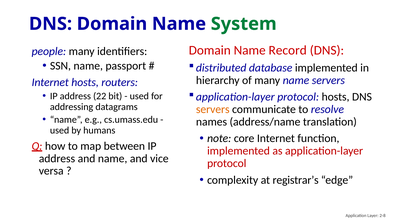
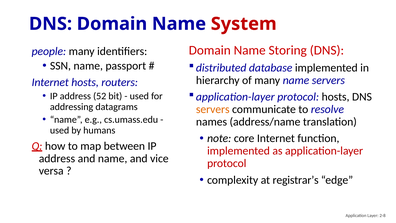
System colour: green -> red
Record: Record -> Storing
22: 22 -> 52
